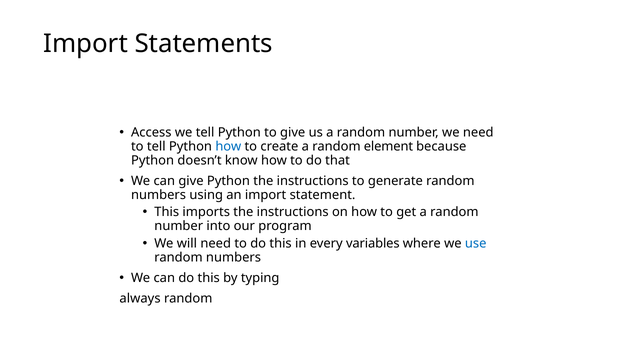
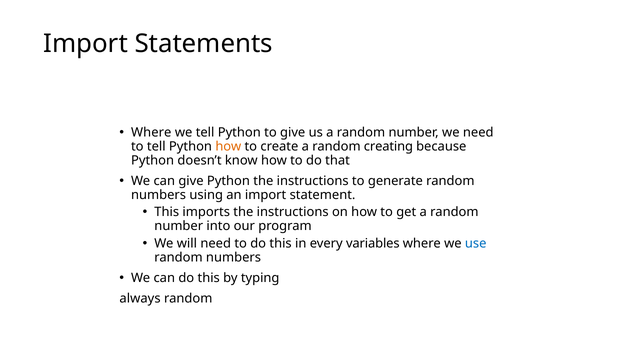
Access at (151, 133): Access -> Where
how at (228, 147) colour: blue -> orange
element: element -> creating
